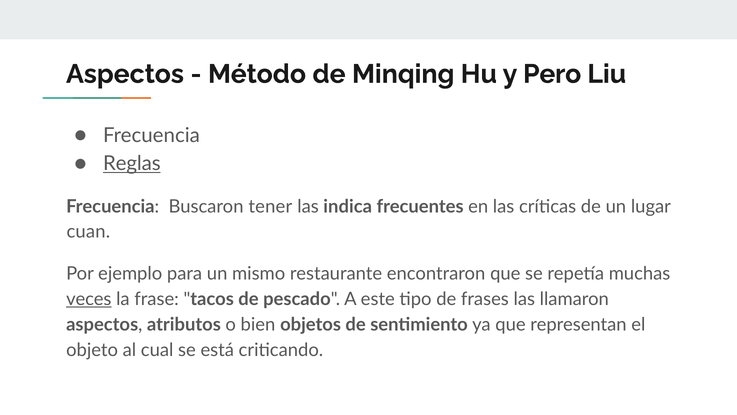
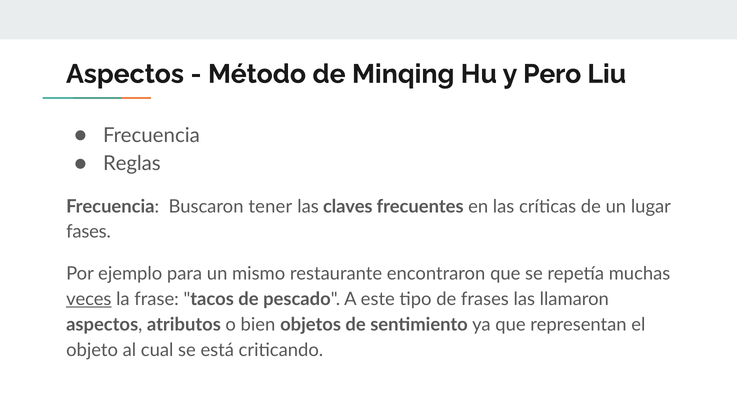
Reglas underline: present -> none
indica: indica -> claves
cuan: cuan -> fases
